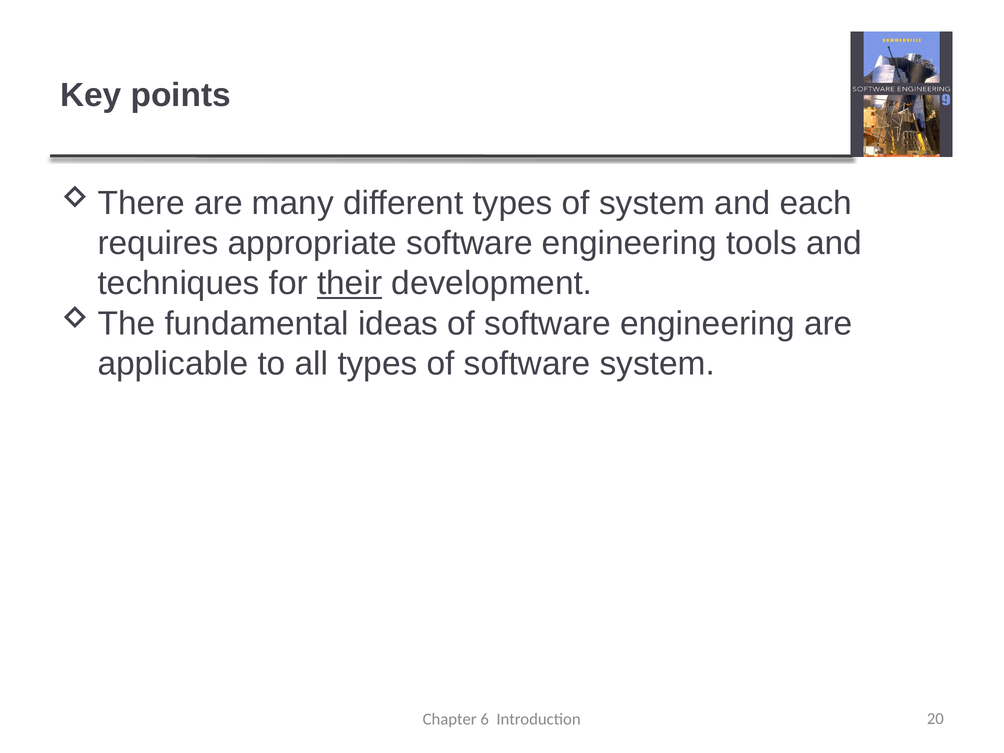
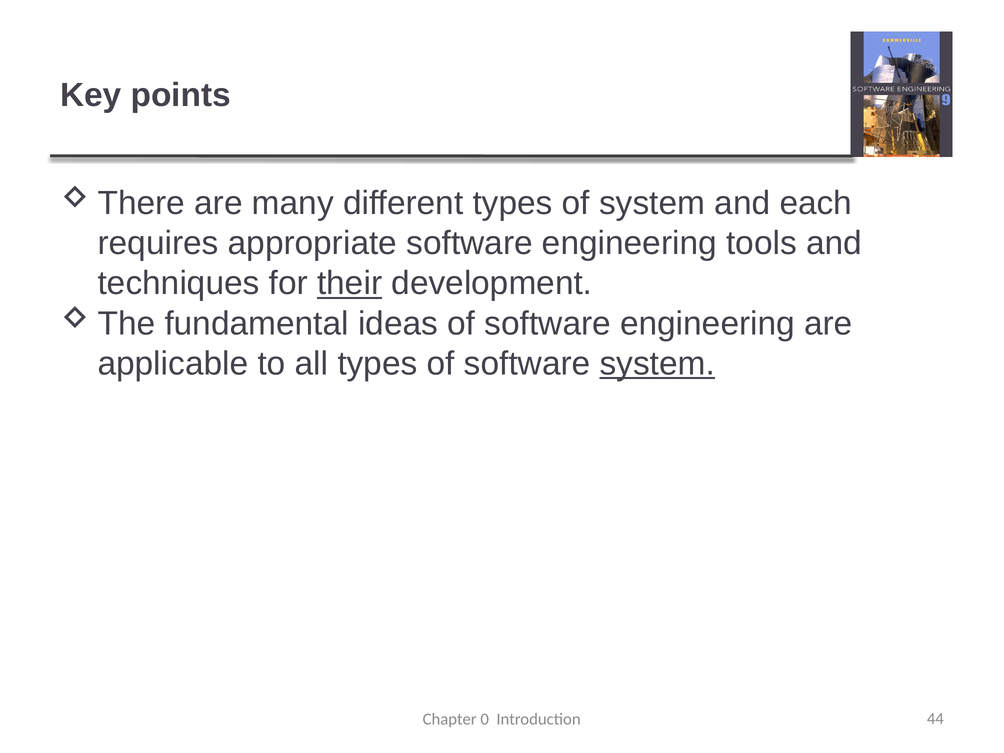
system at (657, 364) underline: none -> present
6: 6 -> 0
20: 20 -> 44
